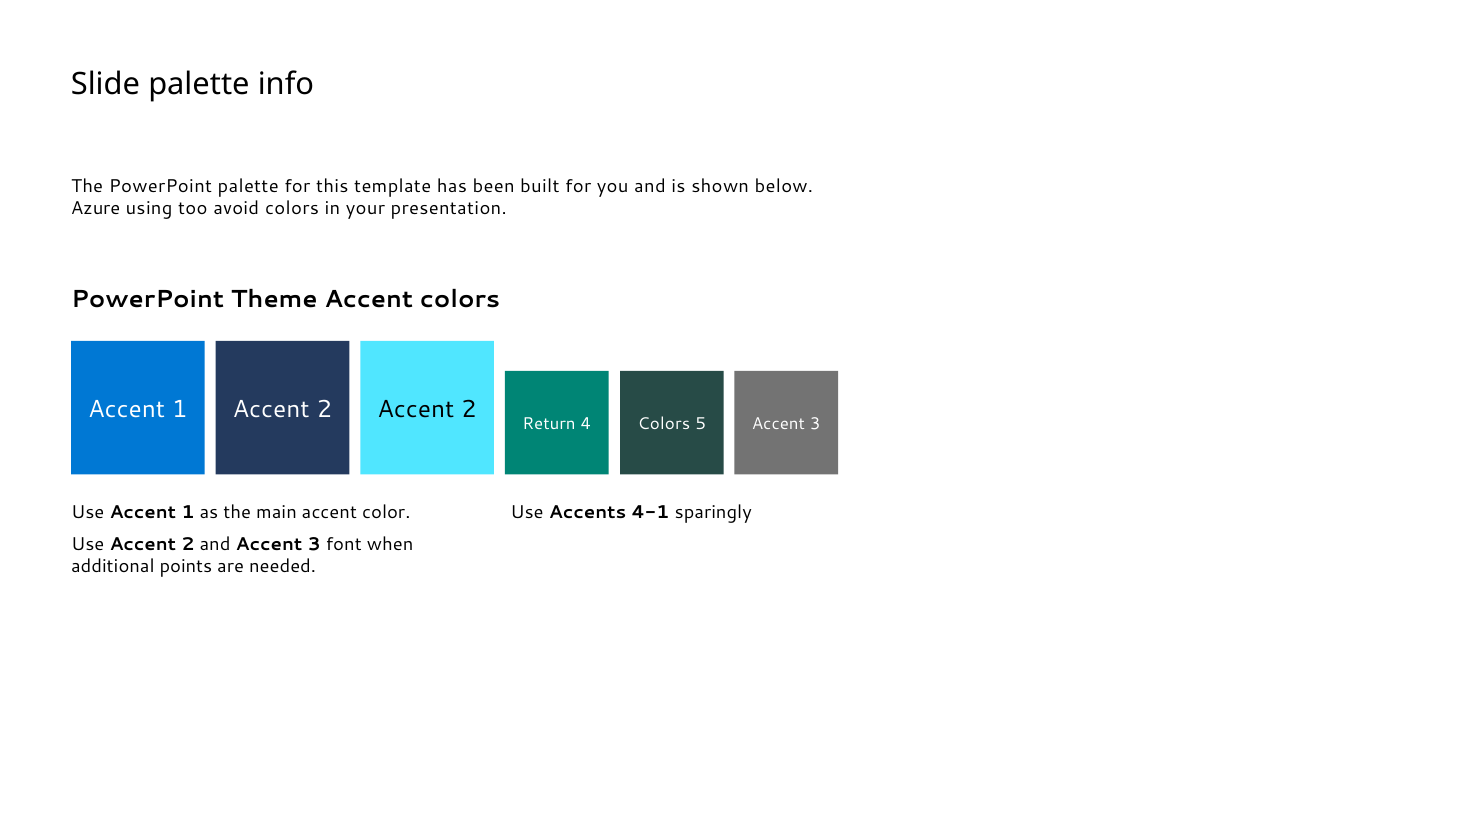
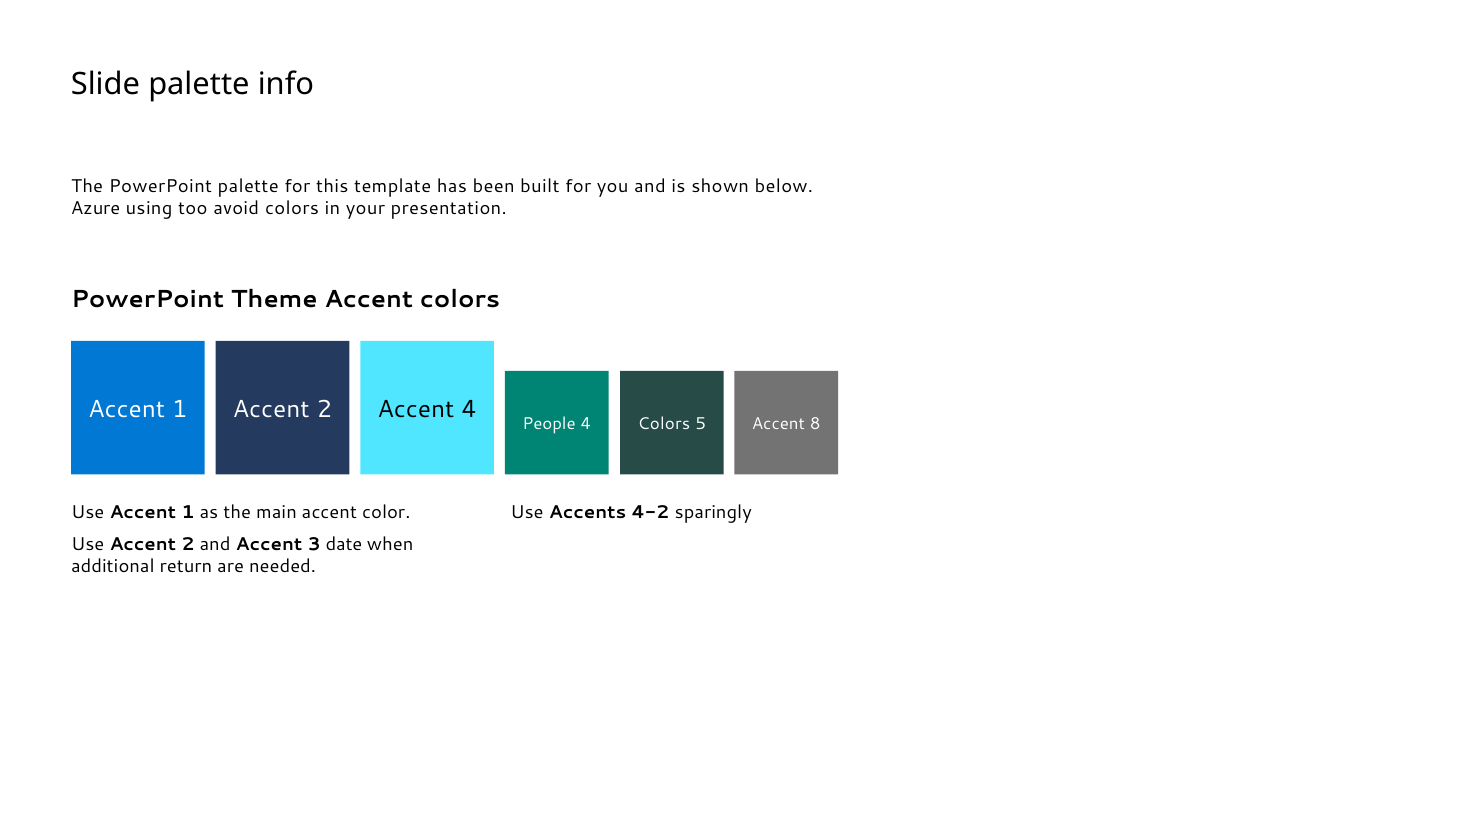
2 Accent 2: 2 -> 4
Return: Return -> People
5 Accent 3: 3 -> 8
4-1: 4-1 -> 4-2
font: font -> date
points: points -> return
